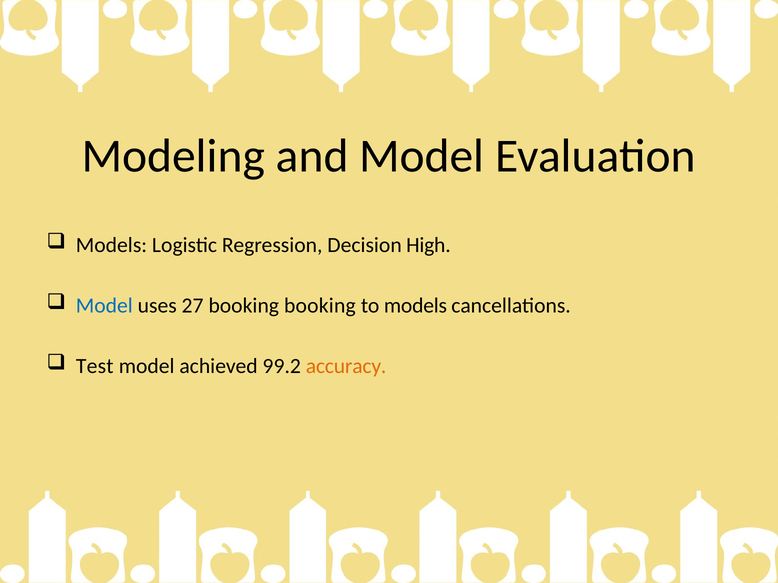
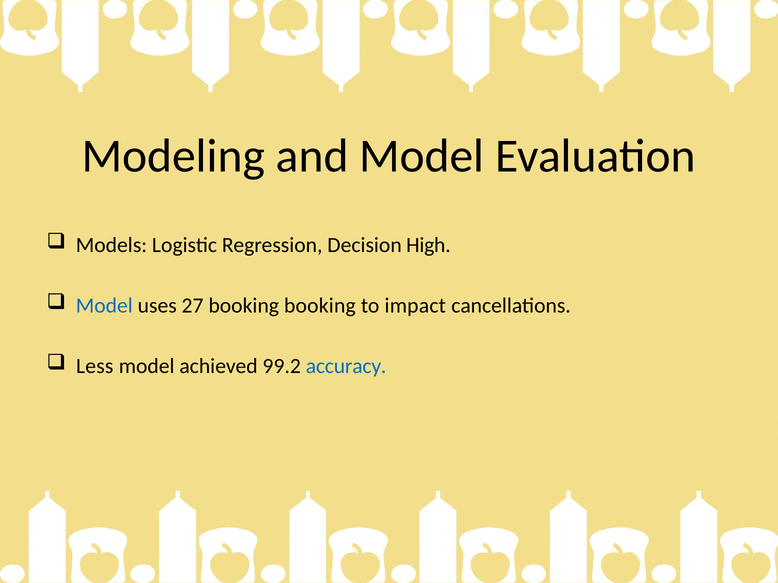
to models: models -> impact
Test: Test -> Less
accuracy colour: orange -> blue
